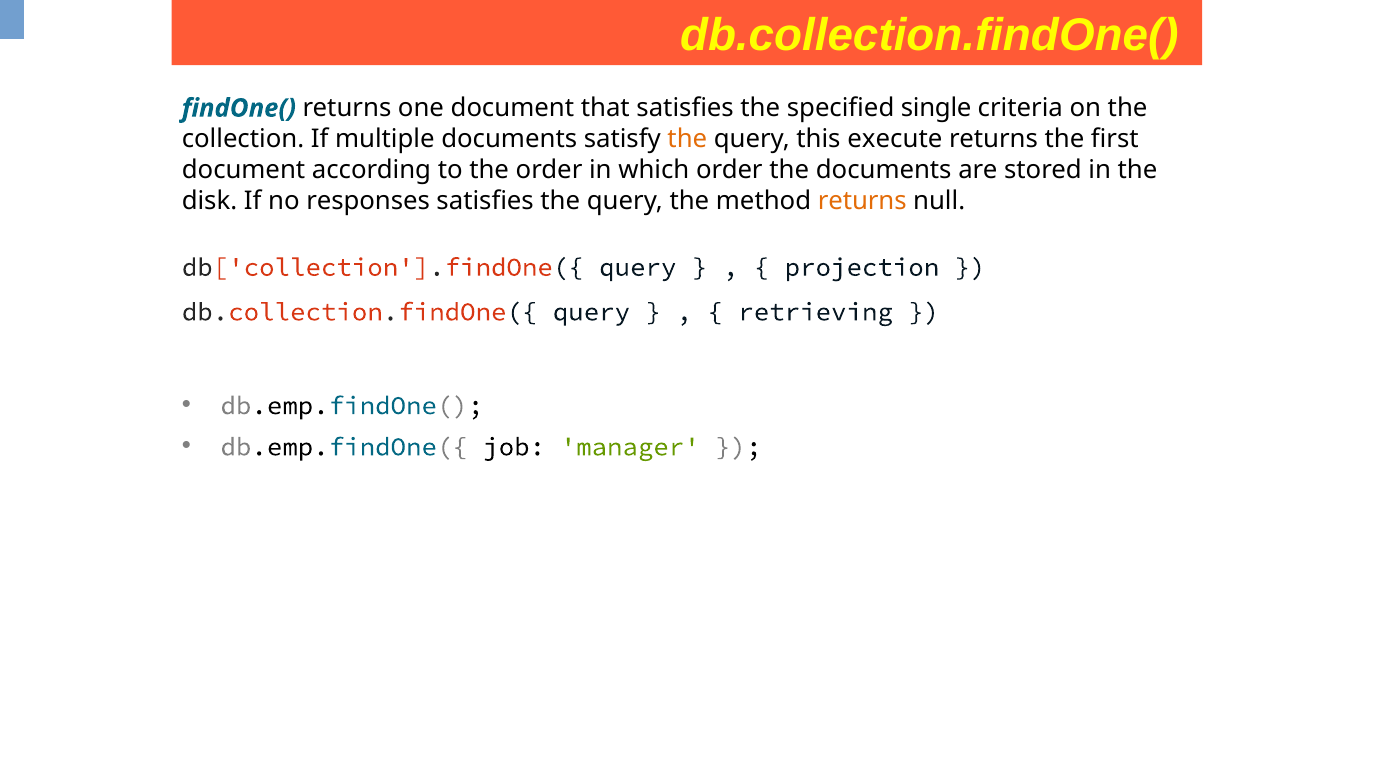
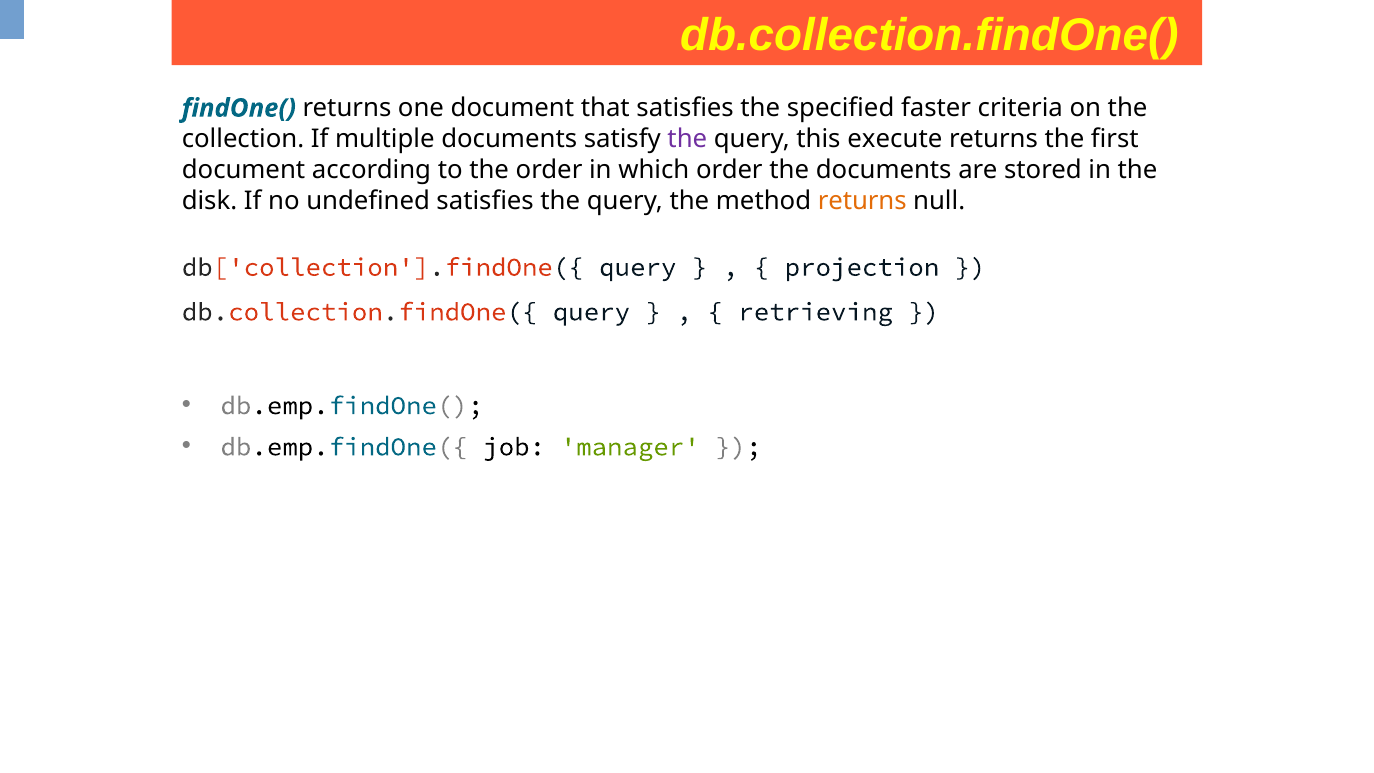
single: single -> faster
the at (687, 139) colour: orange -> purple
responses: responses -> undefined
